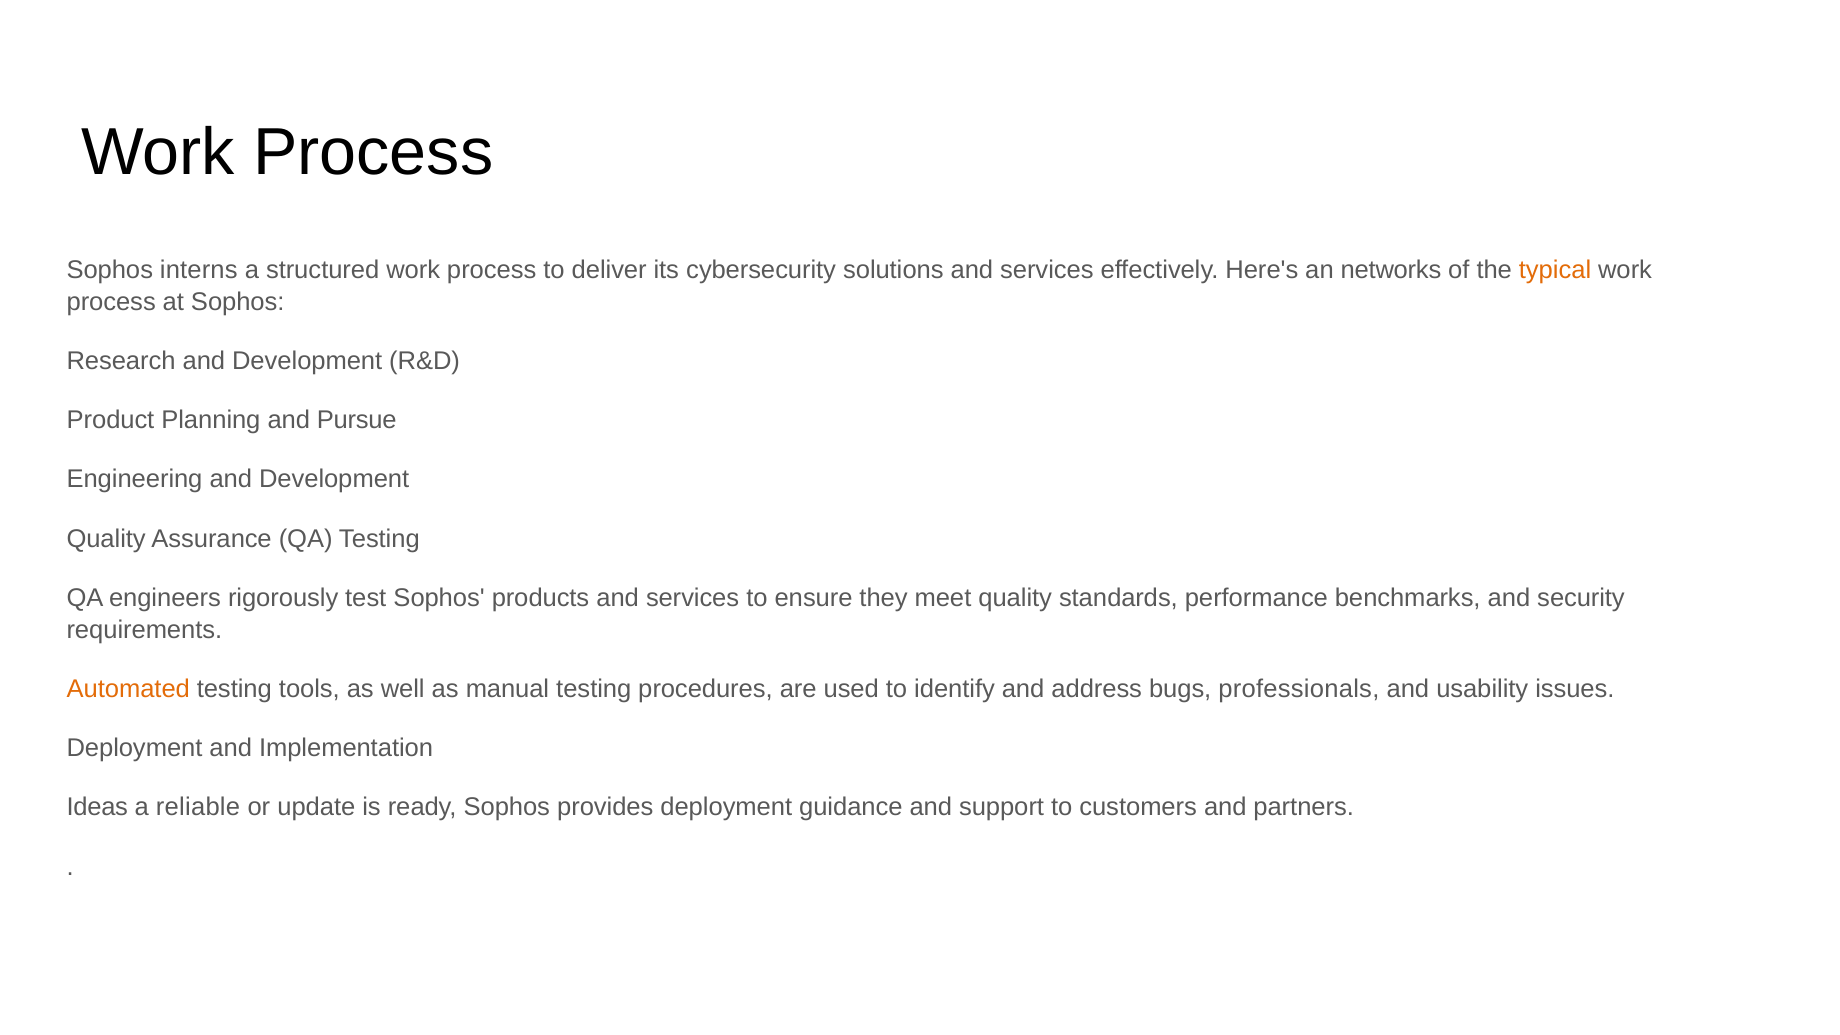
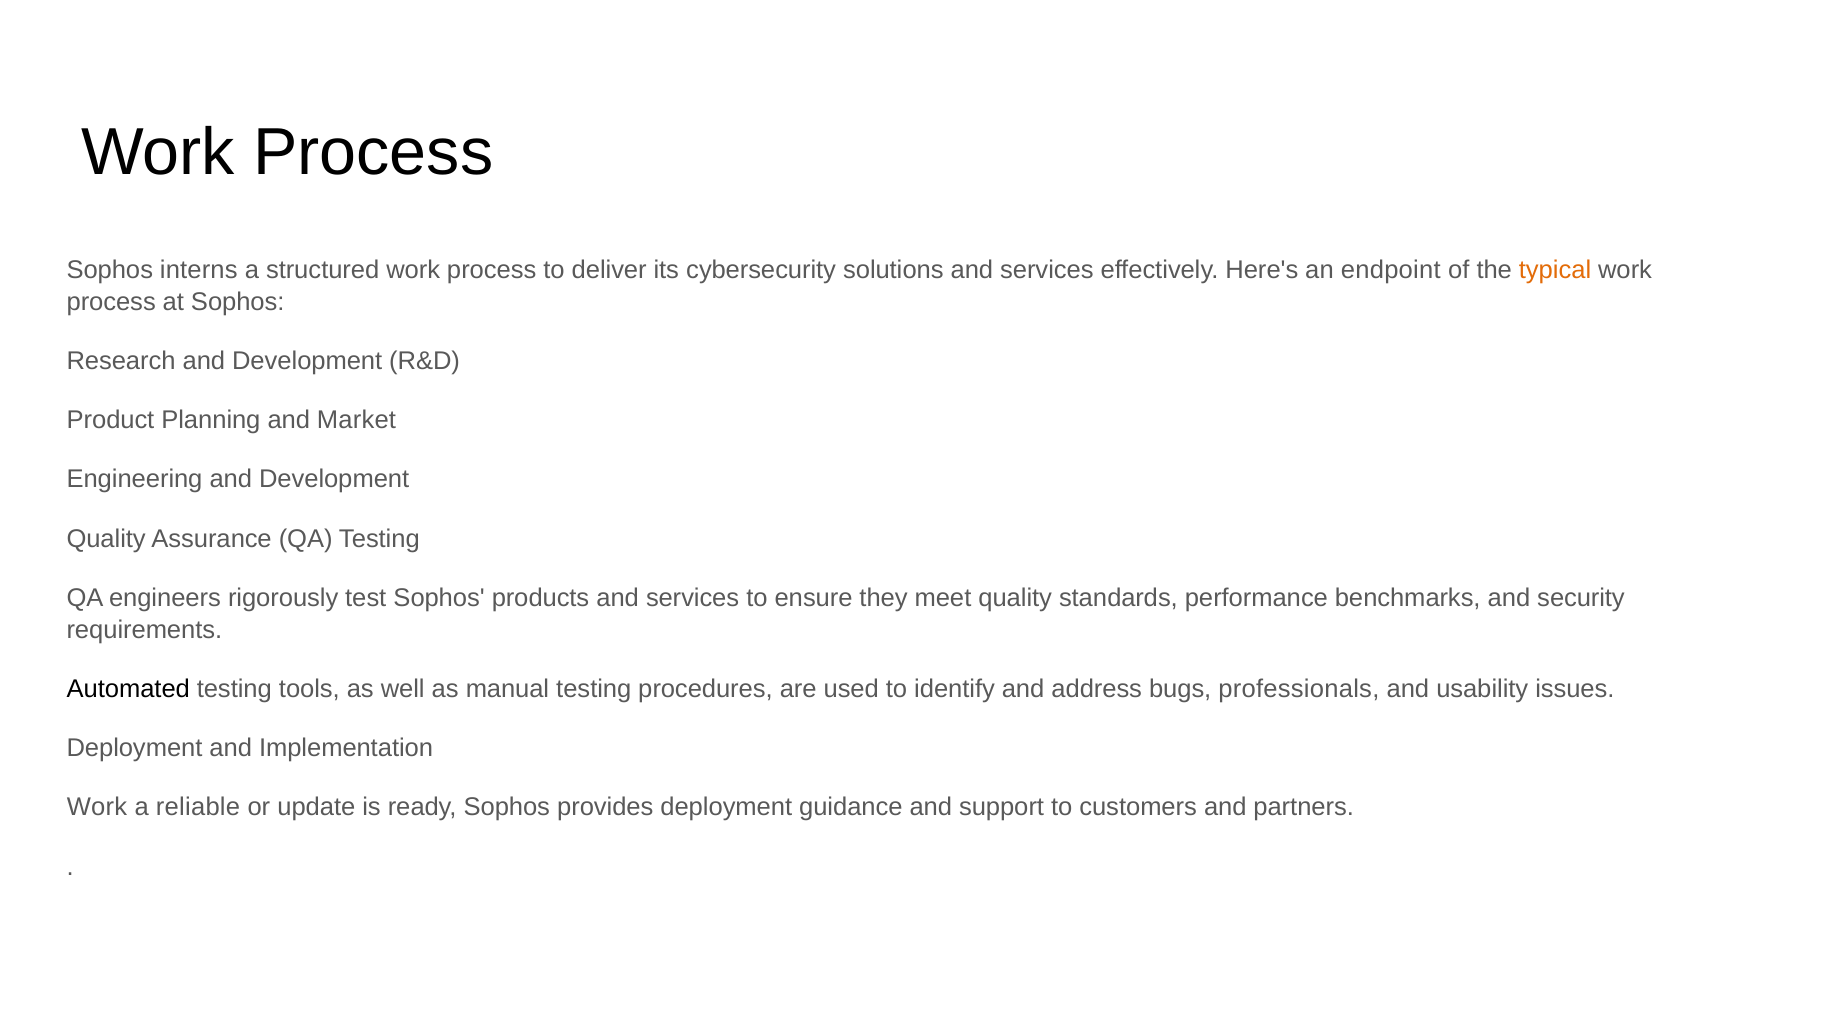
networks: networks -> endpoint
Pursue: Pursue -> Market
Automated colour: orange -> black
Ideas at (97, 807): Ideas -> Work
